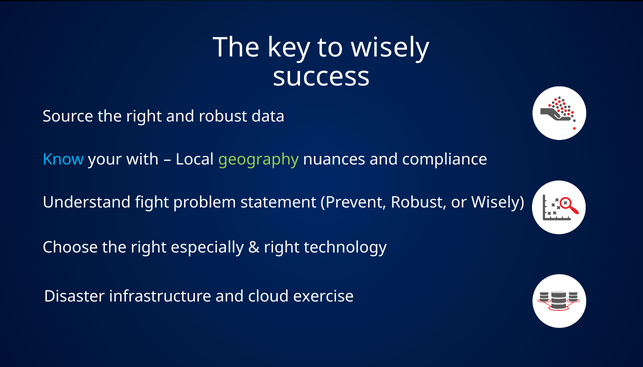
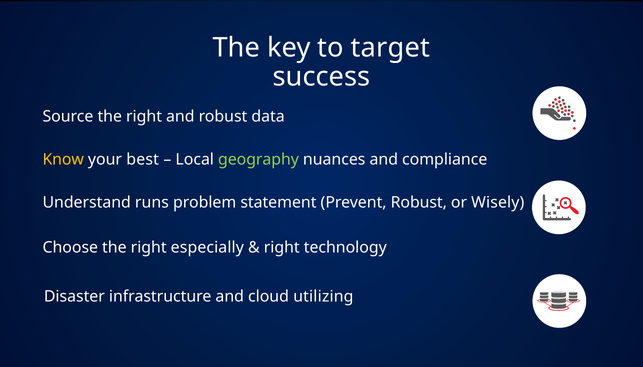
to wisely: wisely -> target
Know colour: light blue -> yellow
with: with -> best
fight: fight -> runs
exercise: exercise -> utilizing
